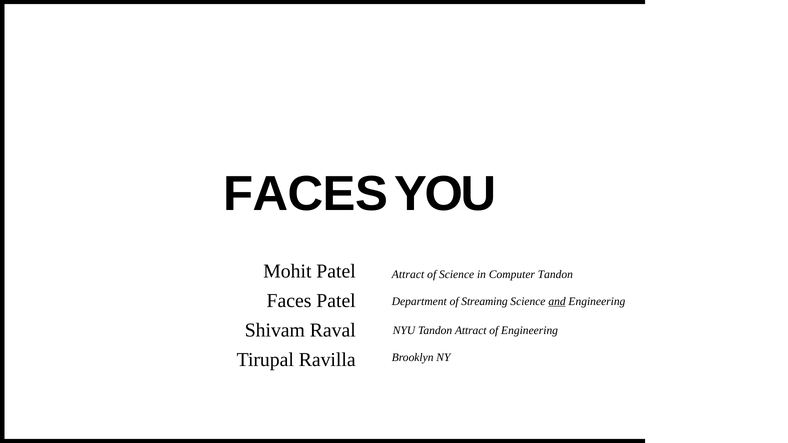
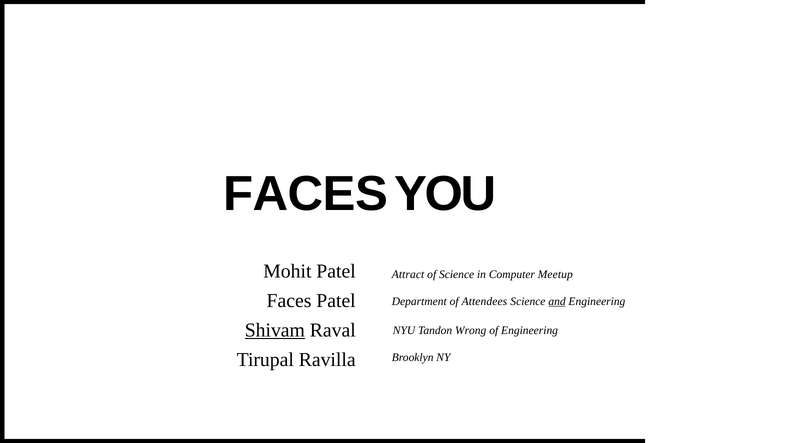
Computer Tandon: Tandon -> Meetup
Streaming: Streaming -> Attendees
Shivam underline: none -> present
Tandon Attract: Attract -> Wrong
